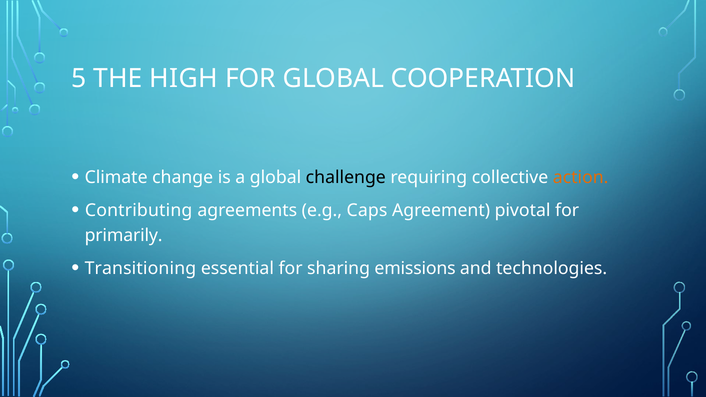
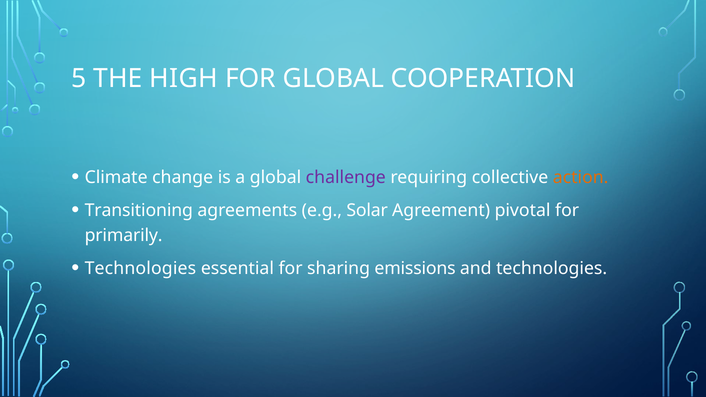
challenge colour: black -> purple
Contributing: Contributing -> Transitioning
Caps: Caps -> Solar
Transitioning at (140, 268): Transitioning -> Technologies
